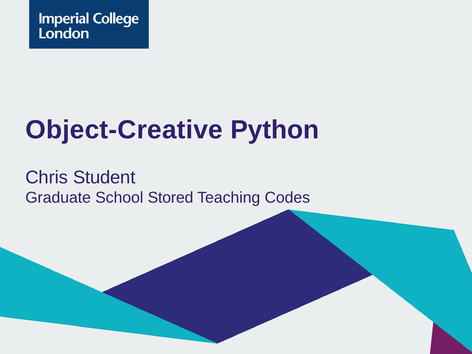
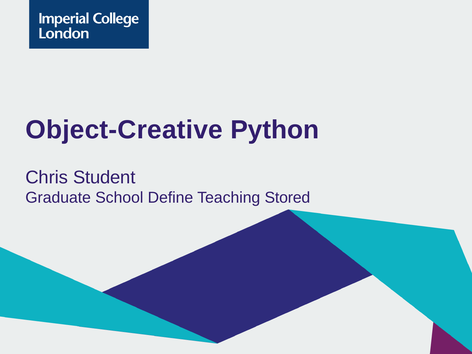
Stored: Stored -> Define
Codes: Codes -> Stored
